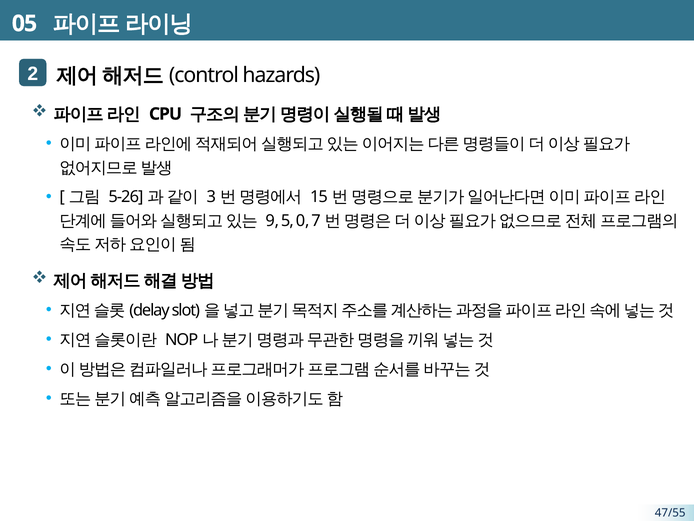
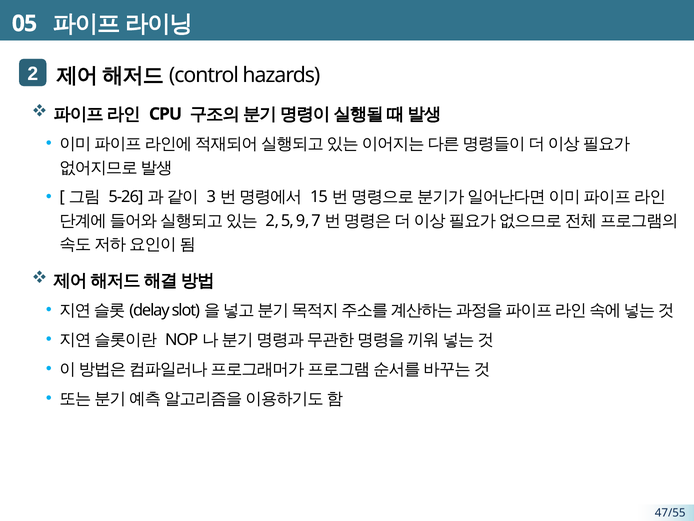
9 at (272, 220): 9 -> 2
0: 0 -> 9
